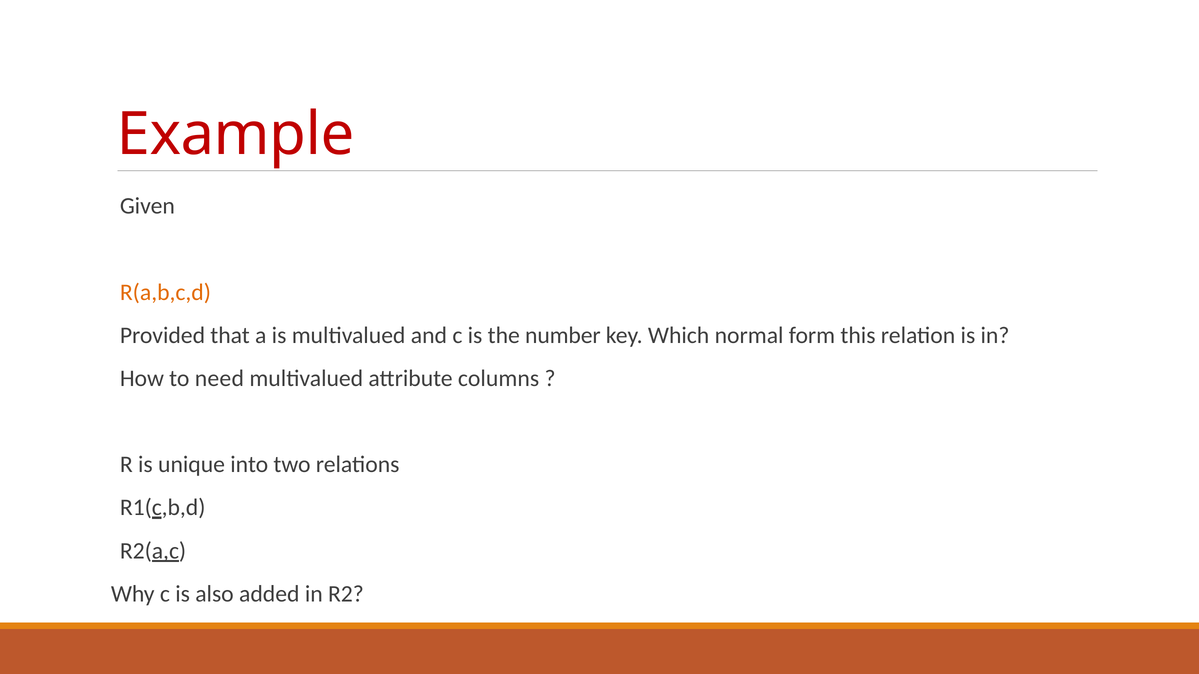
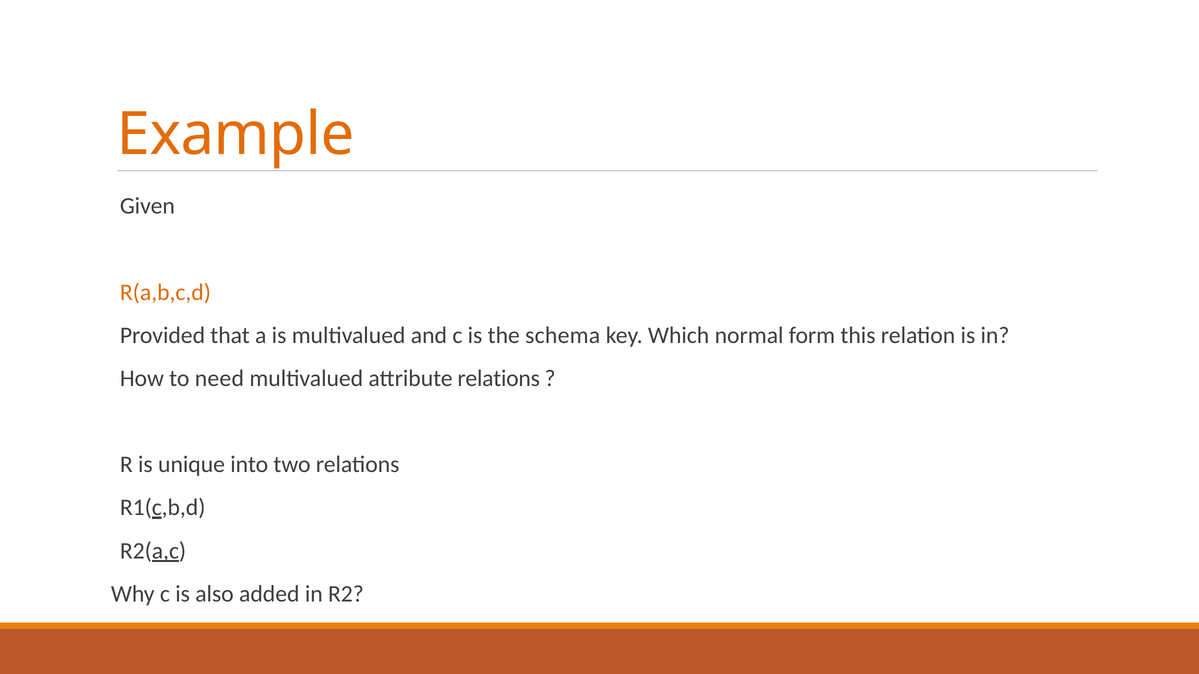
Example colour: red -> orange
number: number -> schema
attribute columns: columns -> relations
